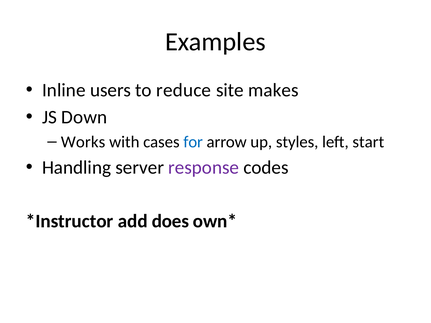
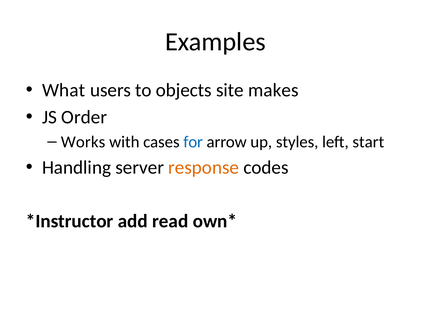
Inline: Inline -> What
reduce: reduce -> objects
Down: Down -> Order
response colour: purple -> orange
does: does -> read
